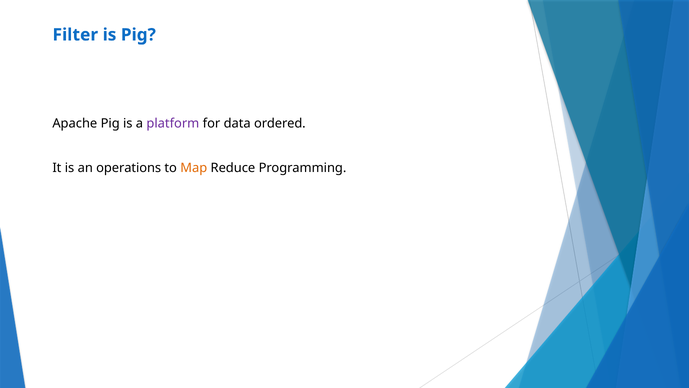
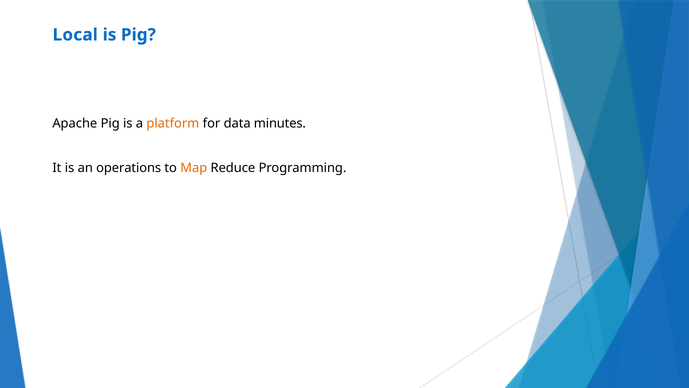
Filter: Filter -> Local
platform colour: purple -> orange
ordered: ordered -> minutes
